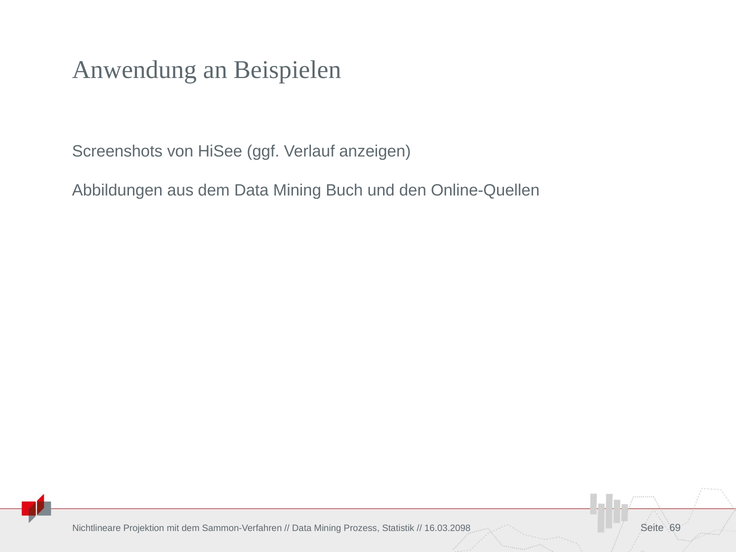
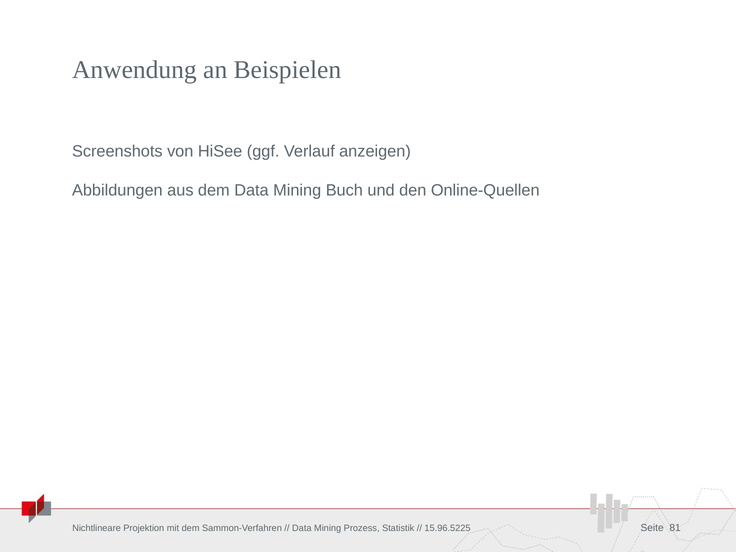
69: 69 -> 81
16.03.2098: 16.03.2098 -> 15.96.5225
